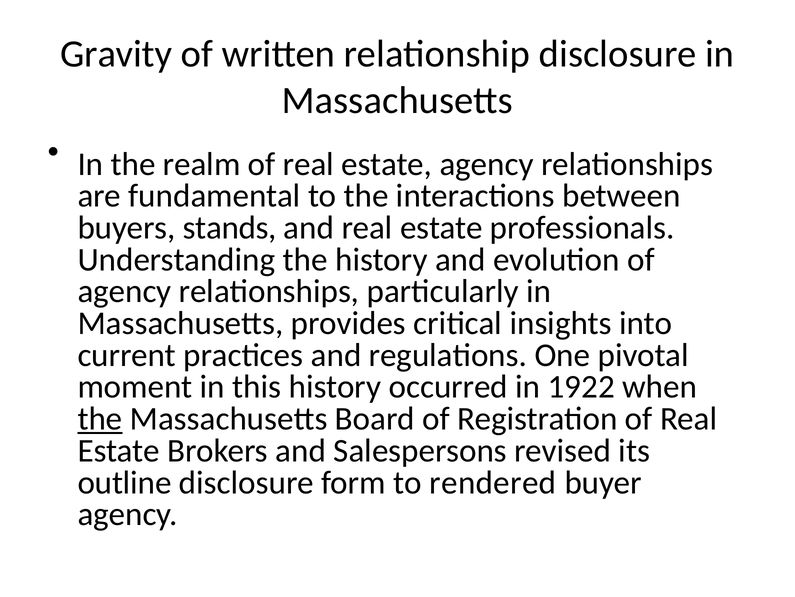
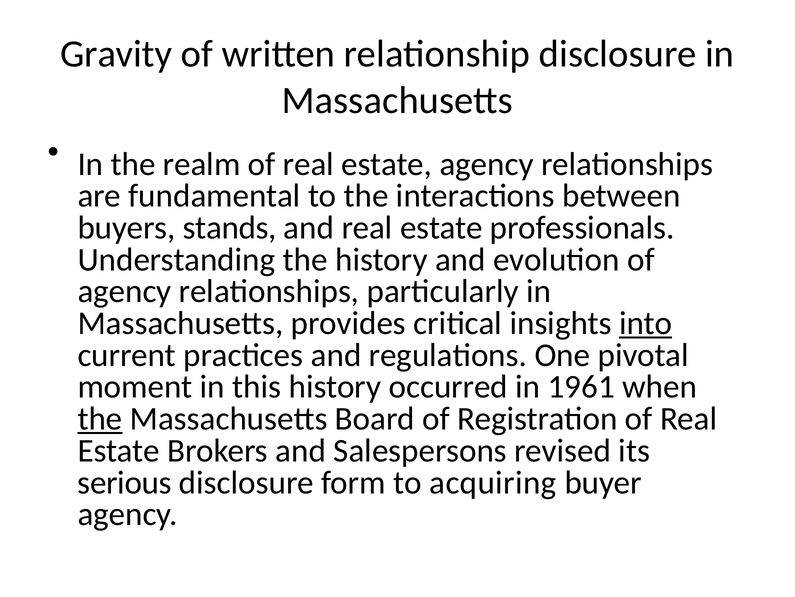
into underline: none -> present
1922: 1922 -> 1961
outline: outline -> serious
rendered: rendered -> acquiring
